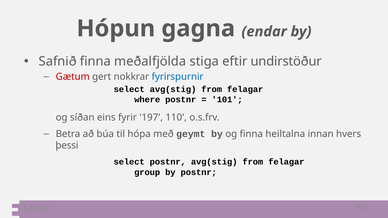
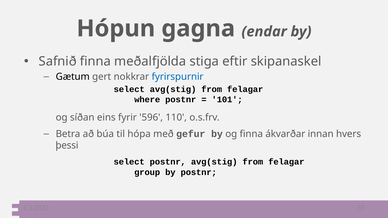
undirstöður: undirstöður -> skipanaskel
Gætum colour: red -> black
197: 197 -> 596
geymt: geymt -> gefur
heiltalna: heiltalna -> ákvarðar
